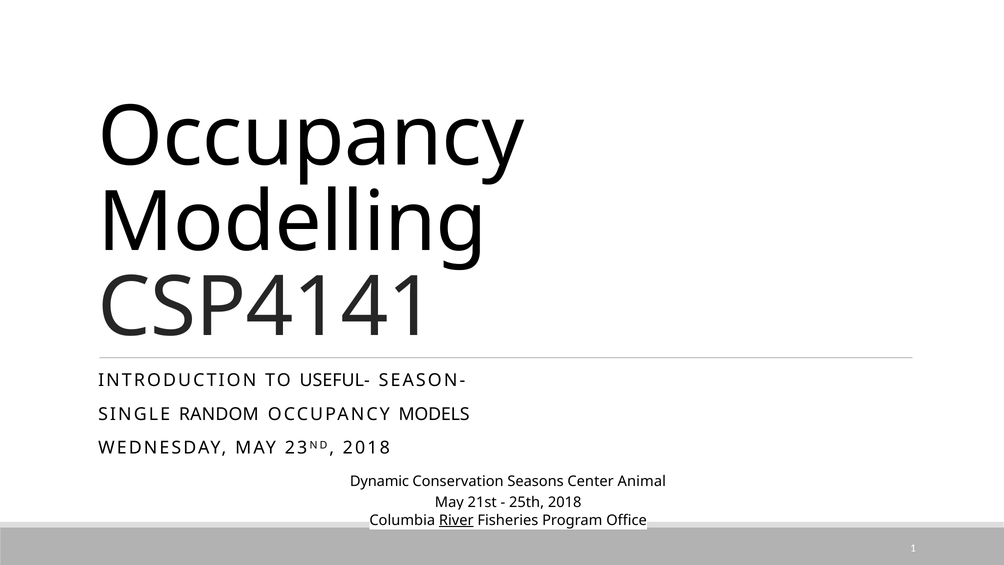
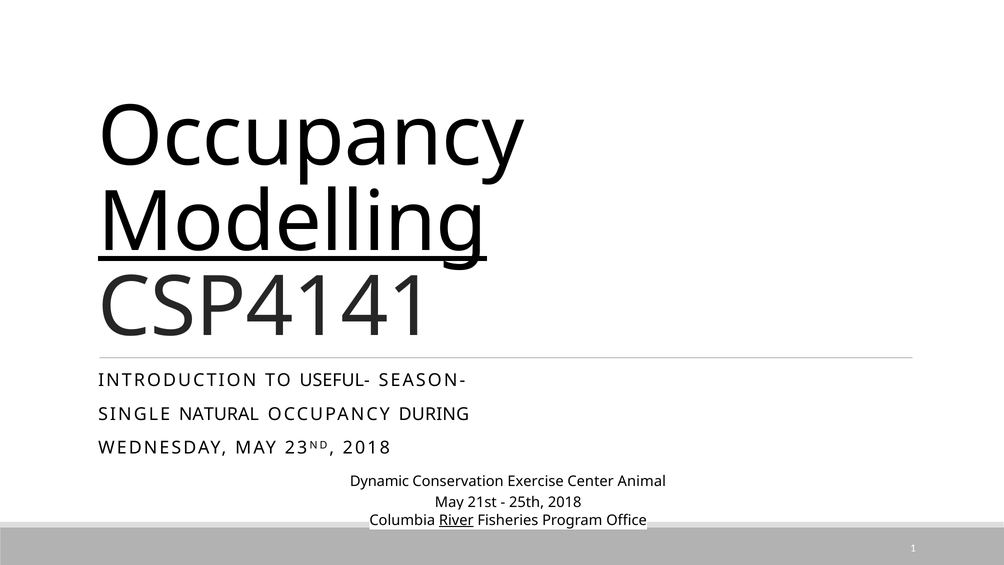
Modelling underline: none -> present
RANDOM: RANDOM -> NATURAL
MODELS: MODELS -> DURING
Seasons: Seasons -> Exercise
